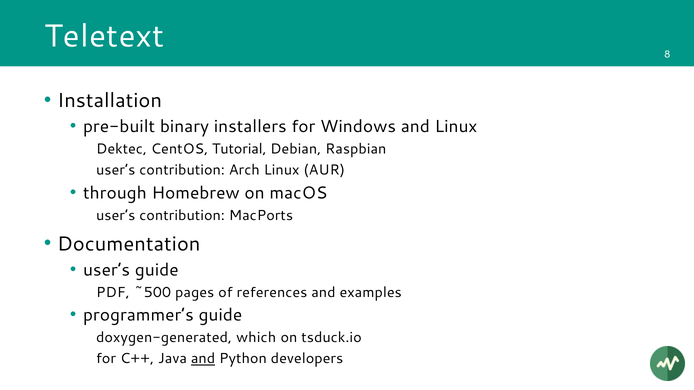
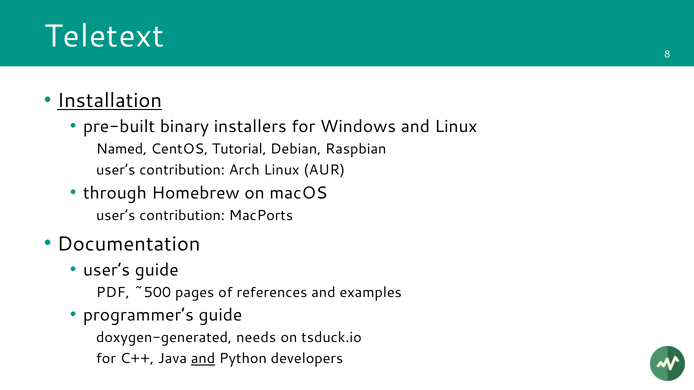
Installation underline: none -> present
Dektec: Dektec -> Named
which: which -> needs
